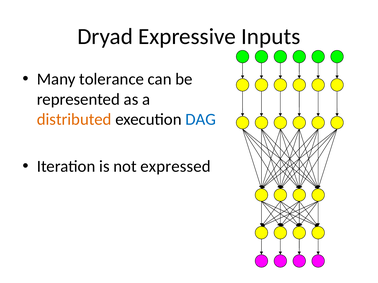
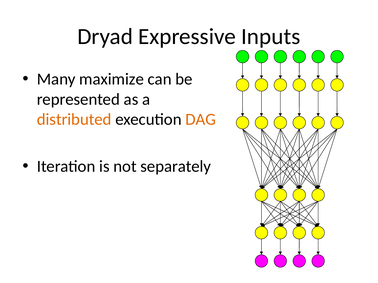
tolerance: tolerance -> maximize
DAG colour: blue -> orange
expressed: expressed -> separately
